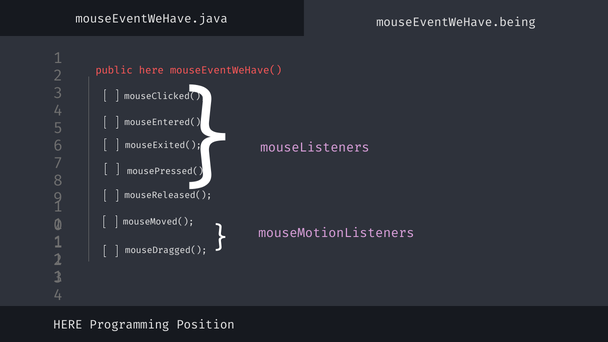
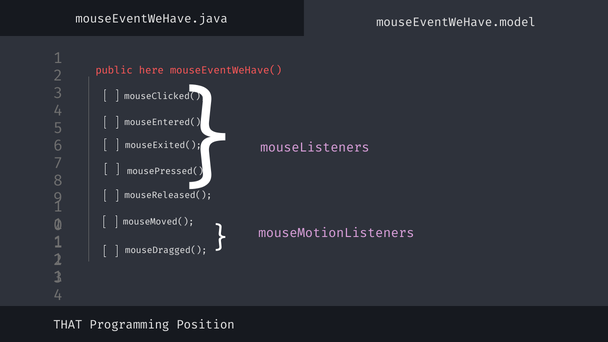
mouseEventWeHave.being: mouseEventWeHave.being -> mouseEventWeHave.model
HERE at (68, 325): HERE -> THAT
